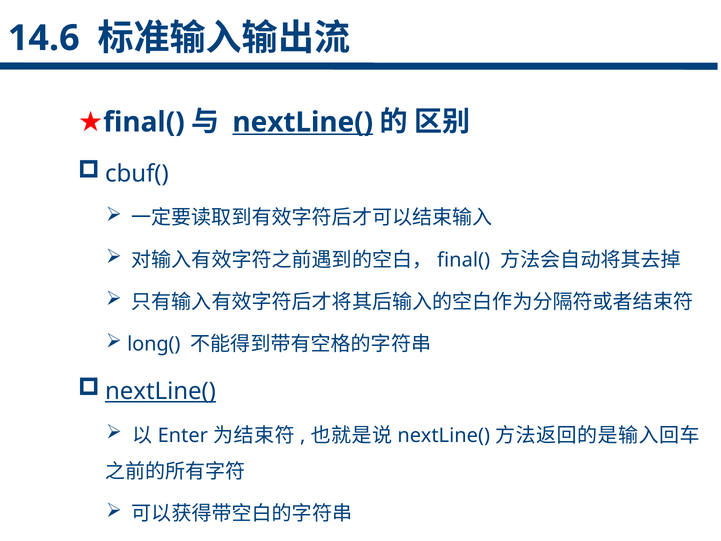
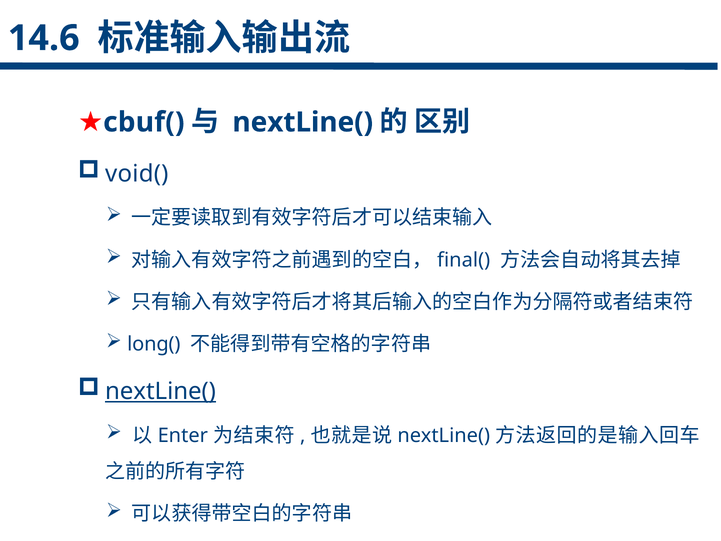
final( at (144, 122): final( -> cbuf(
nextLine( at (303, 122) underline: present -> none
cbuf(: cbuf( -> void(
